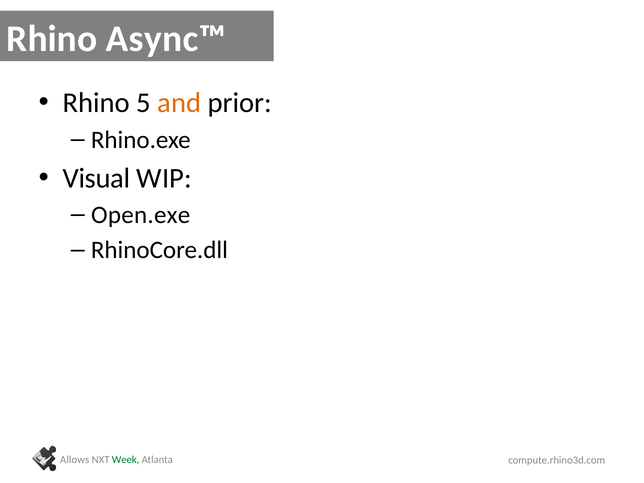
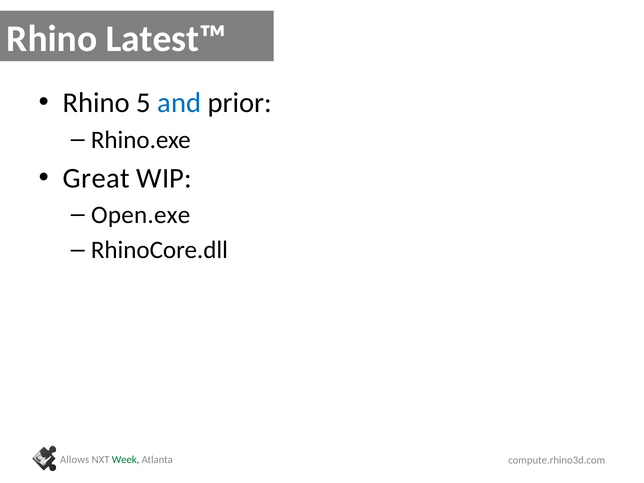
Async™: Async™ -> Latest™
and colour: orange -> blue
Visual: Visual -> Great
